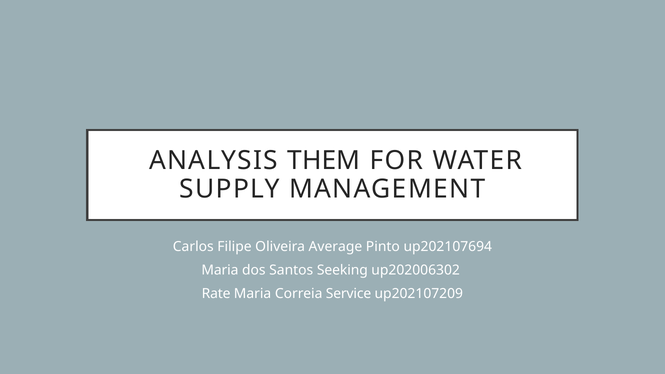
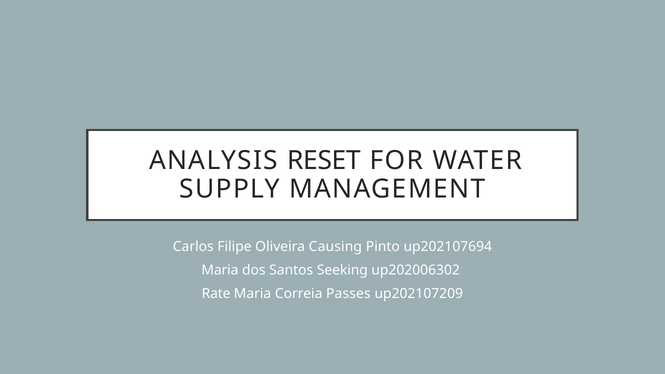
THEM: THEM -> RESET
Average: Average -> Causing
Service: Service -> Passes
